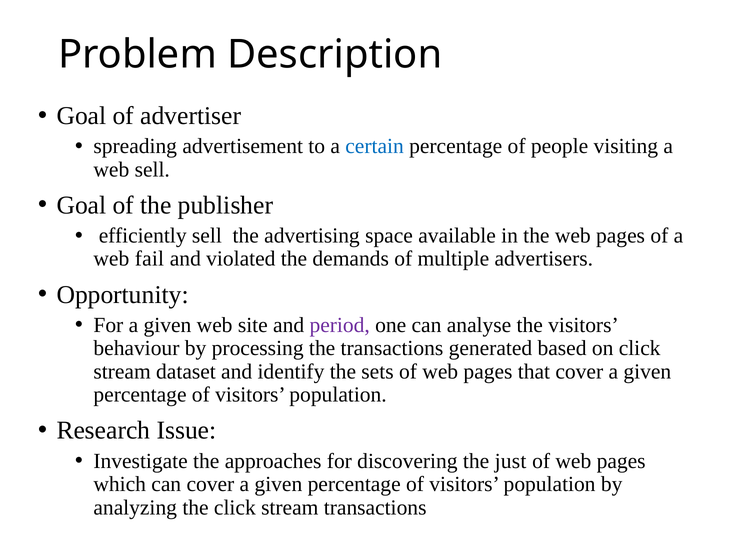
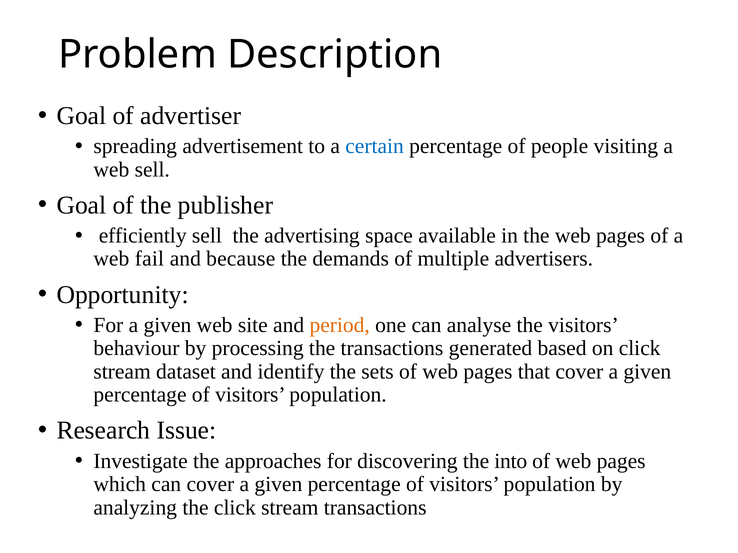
violated: violated -> because
period colour: purple -> orange
just: just -> into
